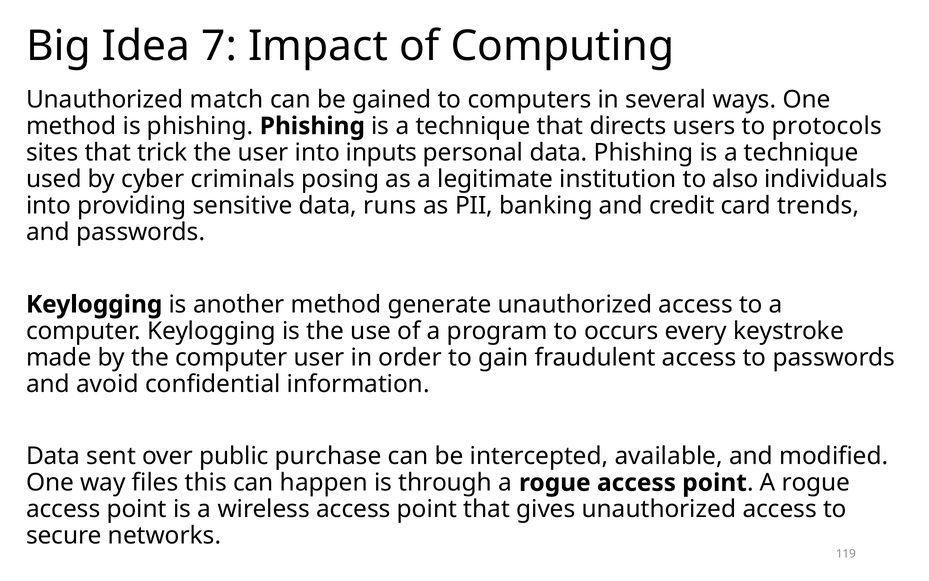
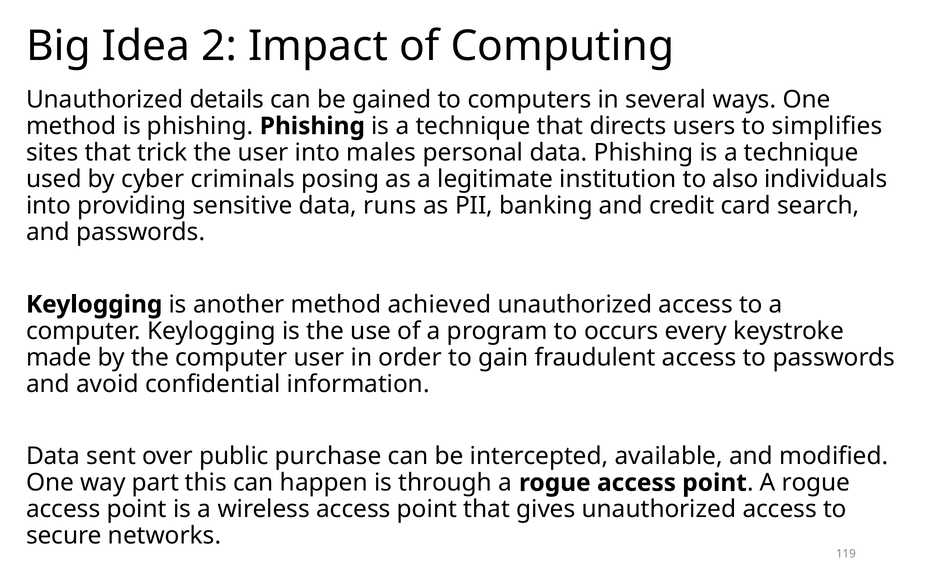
7: 7 -> 2
match: match -> details
protocols: protocols -> simplifies
inputs: inputs -> males
trends: trends -> search
generate: generate -> achieved
files: files -> part
